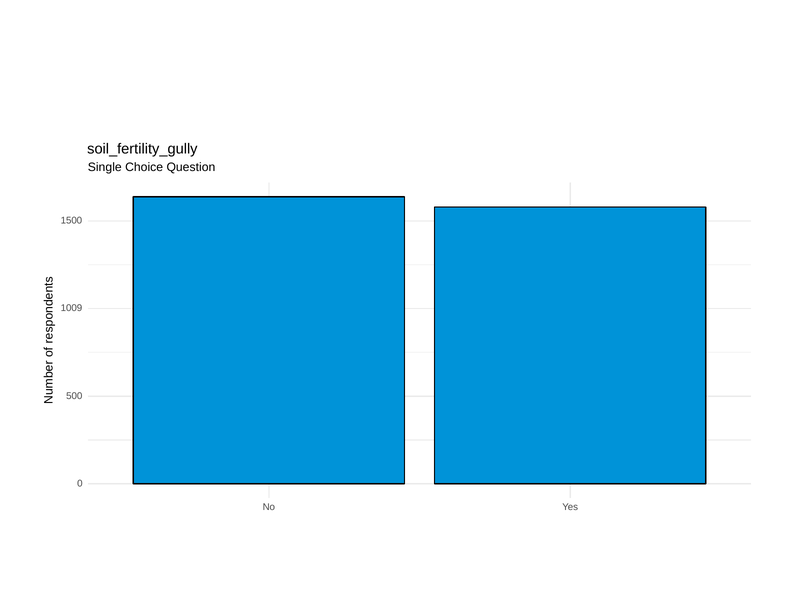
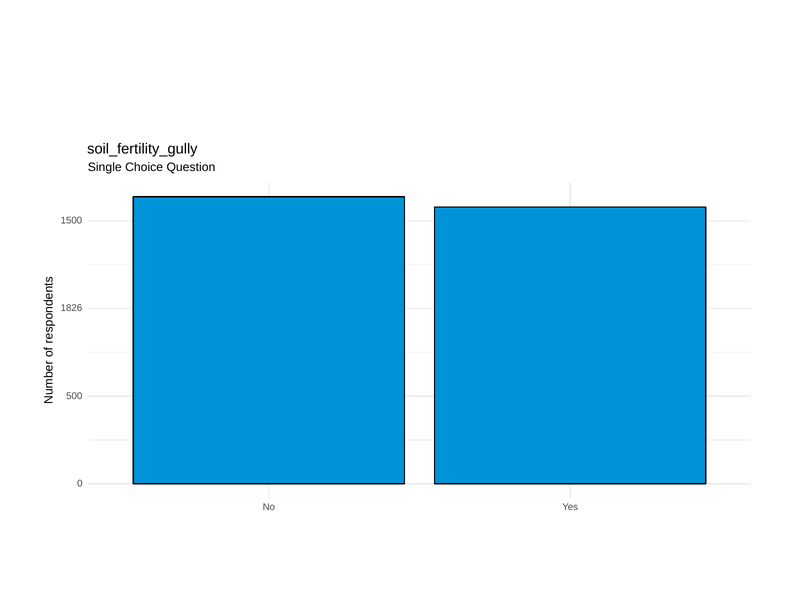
1009: 1009 -> 1826
